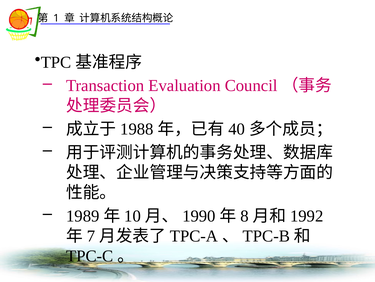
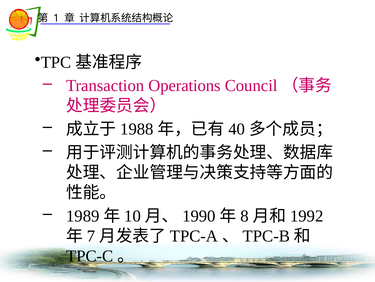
Evaluation: Evaluation -> Operations
